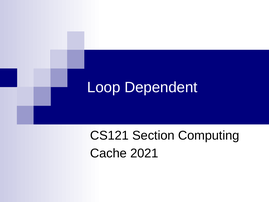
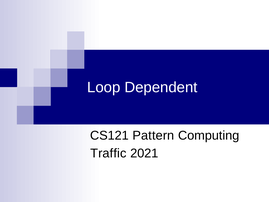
Section: Section -> Pattern
Cache: Cache -> Traffic
